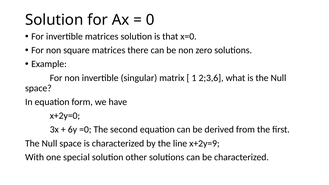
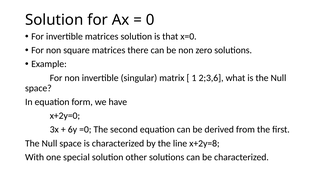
x+2y=9: x+2y=9 -> x+2y=8
